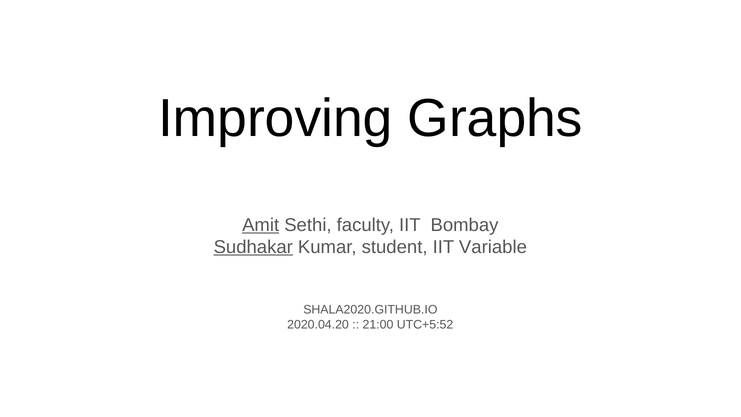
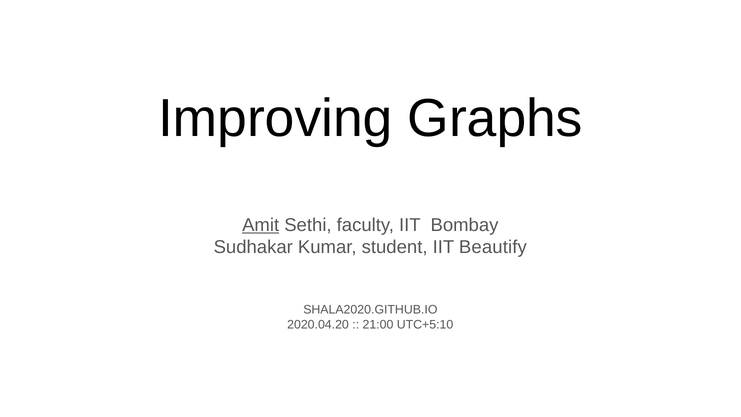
Sudhakar underline: present -> none
Variable: Variable -> Beautify
UTC+5:52: UTC+5:52 -> UTC+5:10
